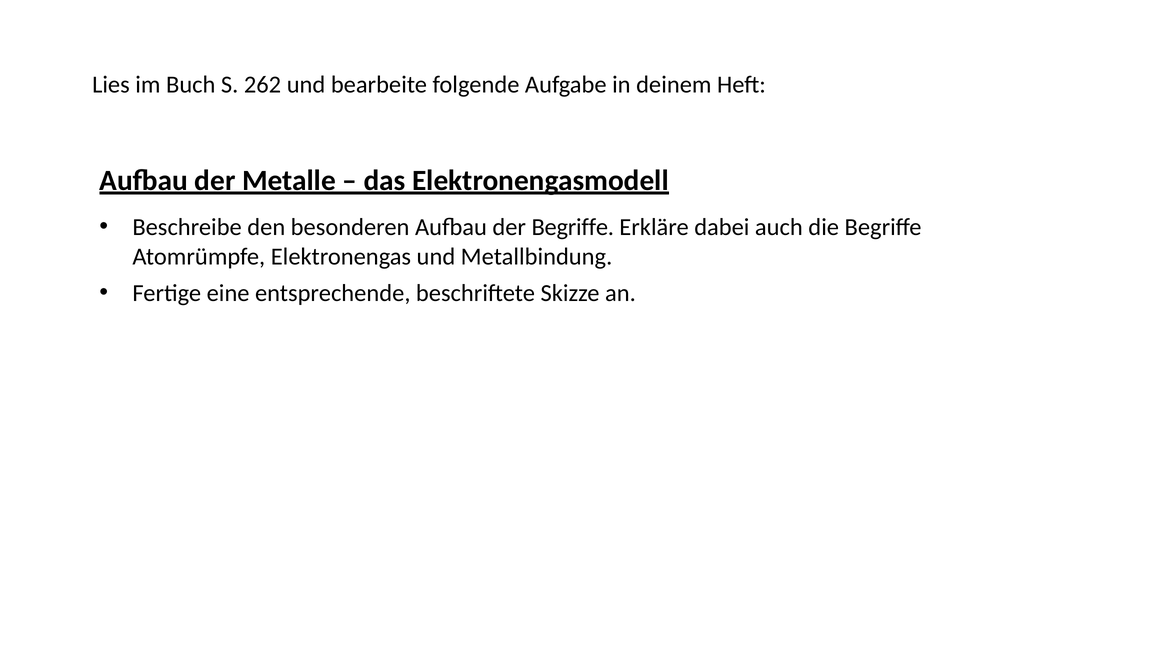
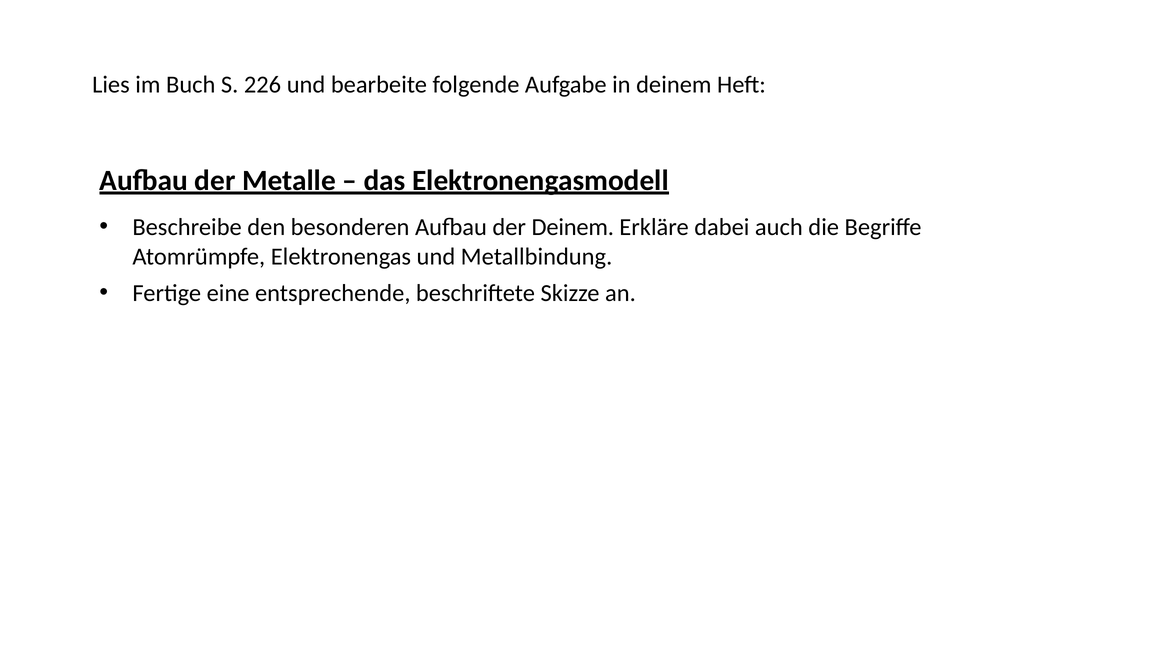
262: 262 -> 226
der Begriffe: Begriffe -> Deinem
